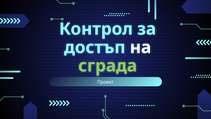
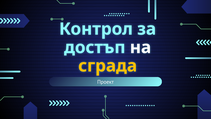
сграда colour: light green -> yellow
